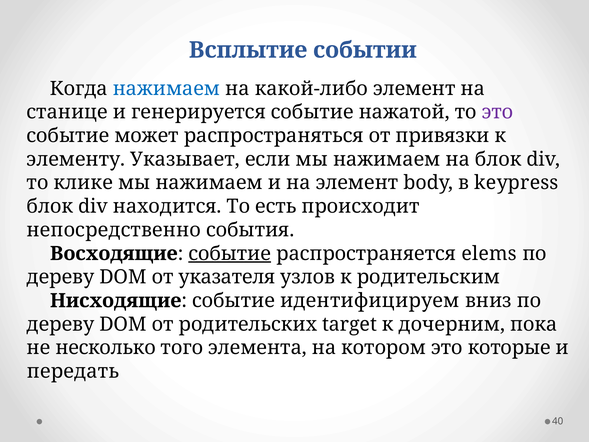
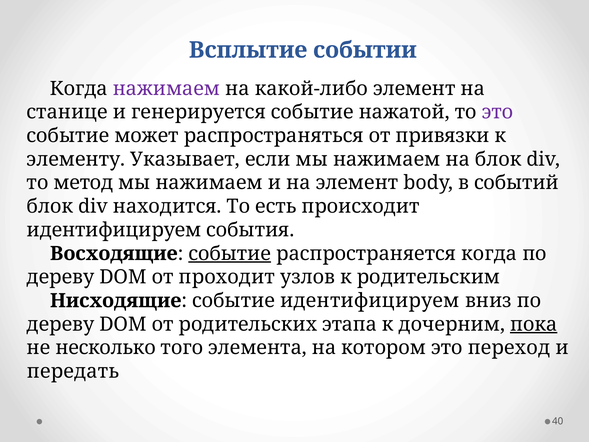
нажимаем at (166, 88) colour: blue -> purple
клике: клике -> метод
keypress: keypress -> событий
непосредственно at (114, 230): непосредственно -> идентифицируем
распространяется elems: elems -> когда
указателя: указателя -> проходит
target: target -> этапа
пока underline: none -> present
которые: которые -> переход
